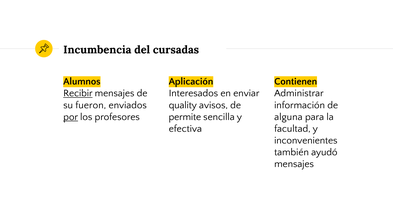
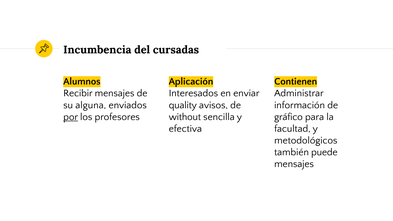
Recibir underline: present -> none
fueron: fueron -> alguna
permite: permite -> without
alguna: alguna -> gráfico
inconvenientes: inconvenientes -> metodológicos
ayudó: ayudó -> puede
